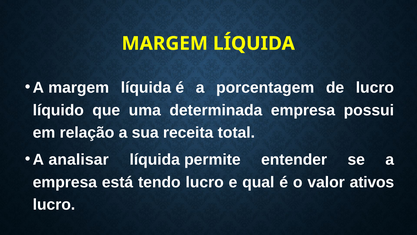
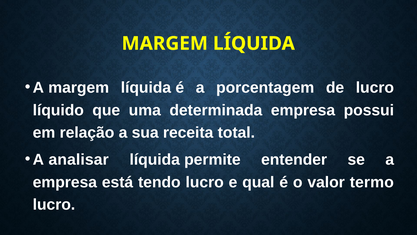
ativos: ativos -> termo
